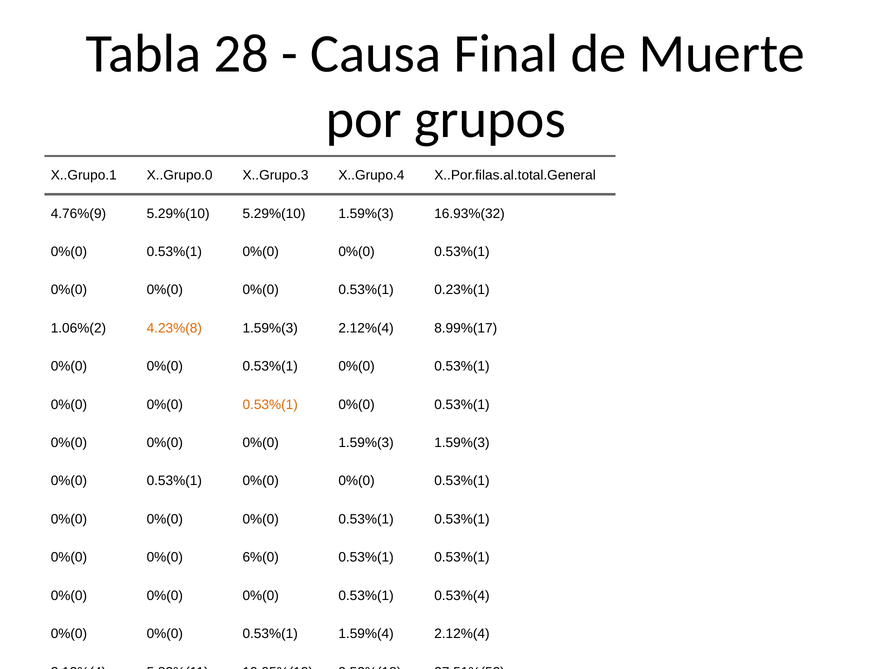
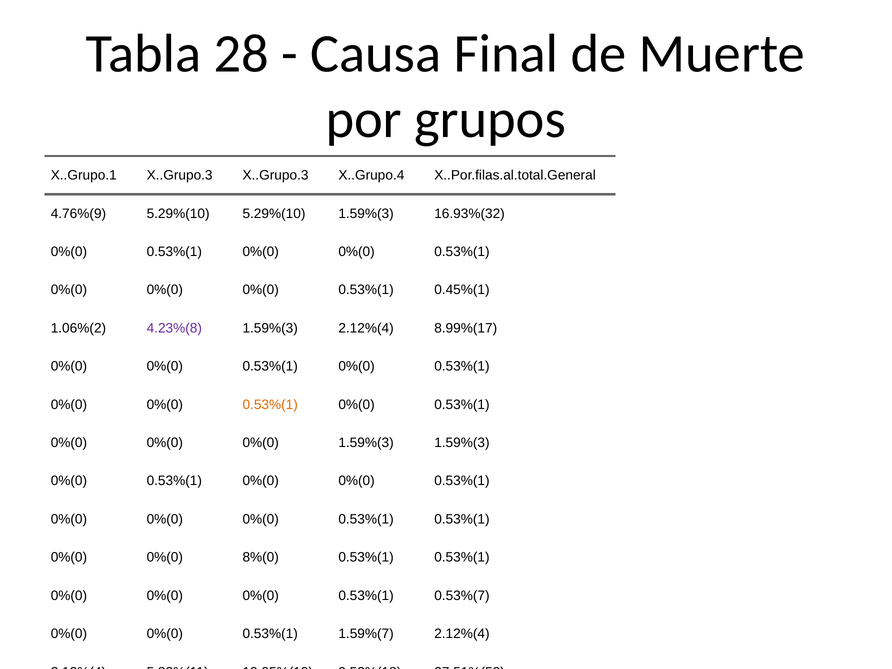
X..Grupo.1 X..Grupo.0: X..Grupo.0 -> X..Grupo.3
0.23%(1: 0.23%(1 -> 0.45%(1
4.23%(8 colour: orange -> purple
6%(0: 6%(0 -> 8%(0
0.53%(4: 0.53%(4 -> 0.53%(7
1.59%(4: 1.59%(4 -> 1.59%(7
